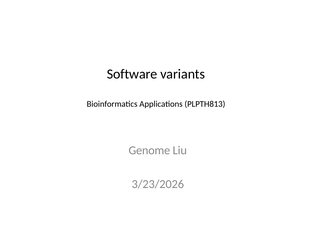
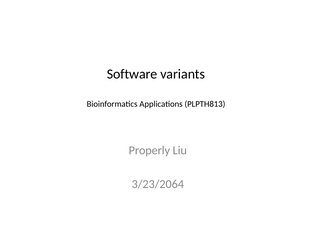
Genome: Genome -> Properly
3/23/2026: 3/23/2026 -> 3/23/2064
